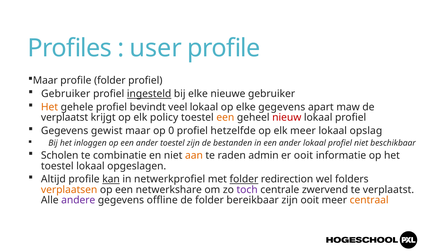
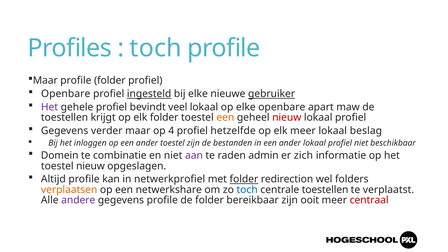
user at (156, 48): user -> toch
Gebruiker at (66, 94): Gebruiker -> Openbare
gebruiker at (272, 94) underline: none -> present
Het at (50, 107) colour: orange -> purple
elke gegevens: gegevens -> openbare
verplaatst at (65, 118): verplaatst -> toestellen
elk policy: policy -> folder
gewist: gewist -> verder
0: 0 -> 4
opslag: opslag -> beslag
Scholen: Scholen -> Domein
aan colour: orange -> purple
er ooit: ooit -> zich
toestel lokaal: lokaal -> nieuw
kan underline: present -> none
toch at (247, 190) colour: purple -> blue
centrale zwervend: zwervend -> toestellen
gegevens offline: offline -> profile
centraal colour: orange -> red
